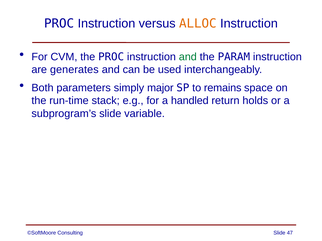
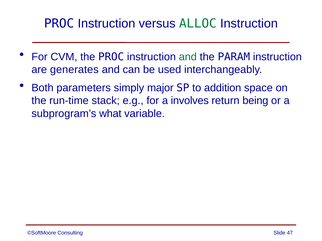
ALLOC colour: orange -> green
remains: remains -> addition
handled: handled -> involves
holds: holds -> being
subprogram’s slide: slide -> what
